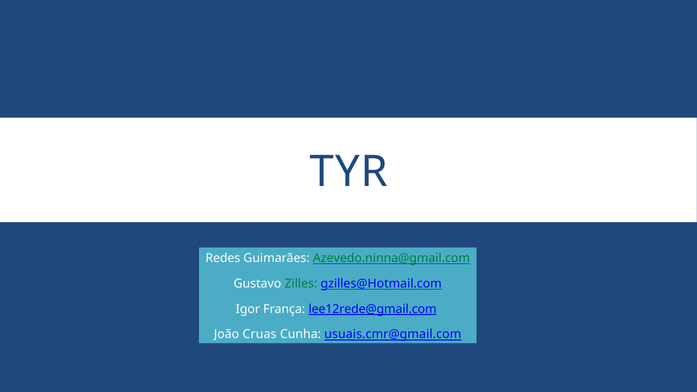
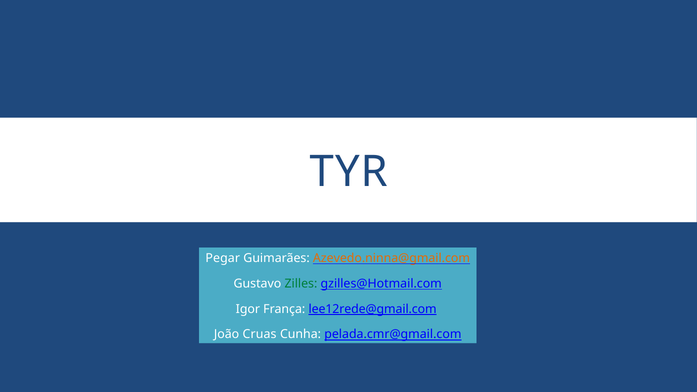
Redes: Redes -> Pegar
Azevedo.ninna@gmail.com colour: green -> orange
usuais.cmr@gmail.com: usuais.cmr@gmail.com -> pelada.cmr@gmail.com
